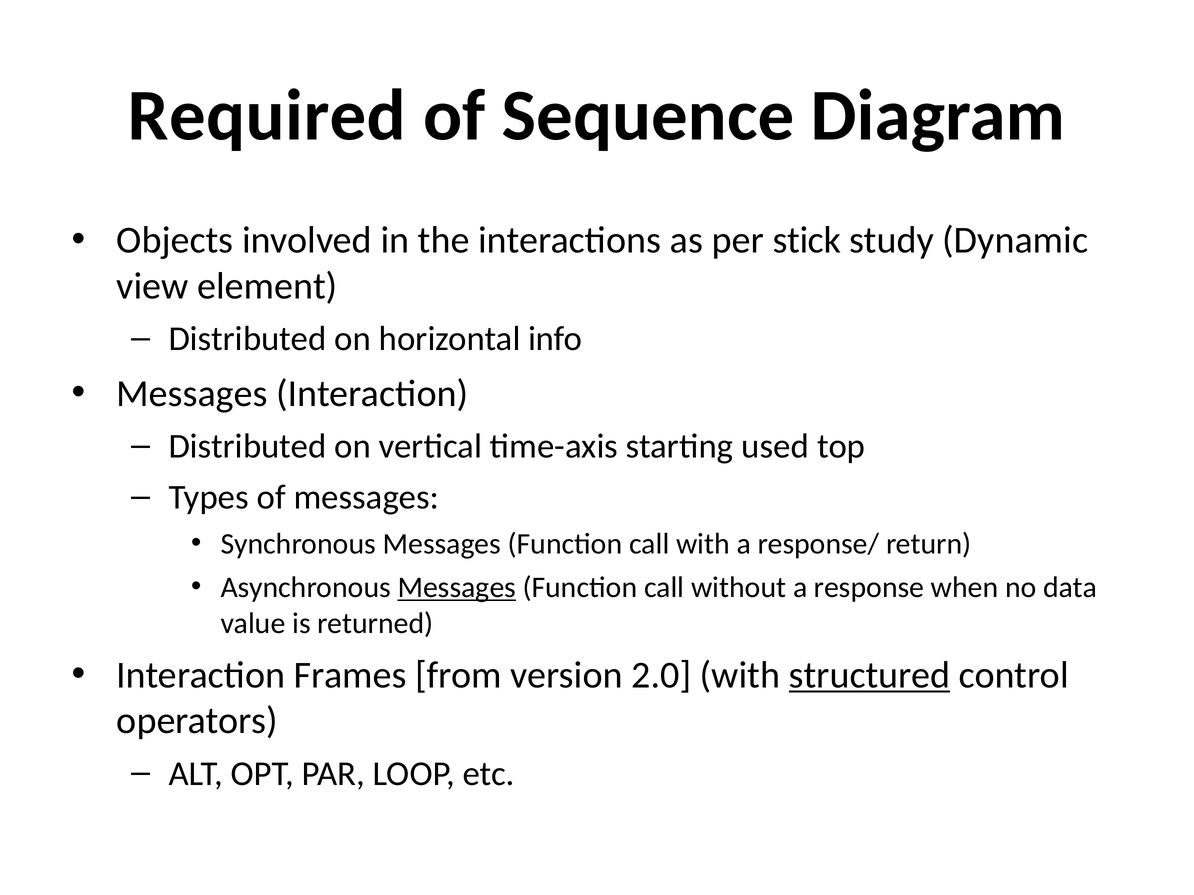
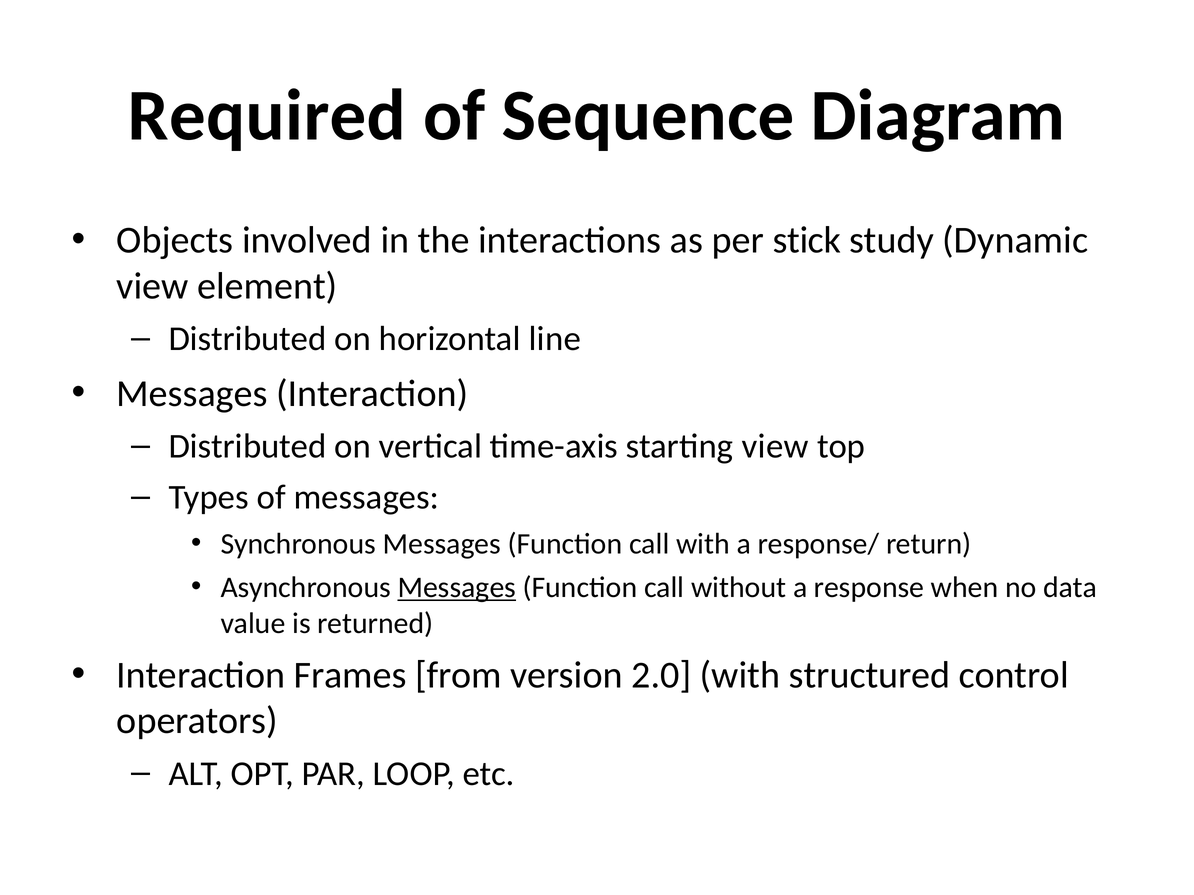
info: info -> line
starting used: used -> view
structured underline: present -> none
